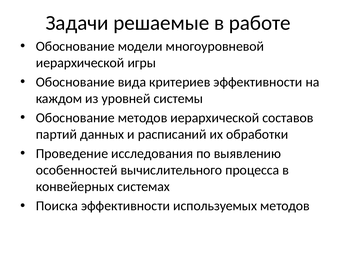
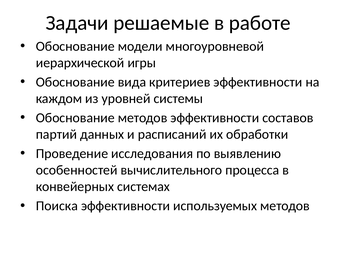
методов иерархической: иерархической -> эффективности
